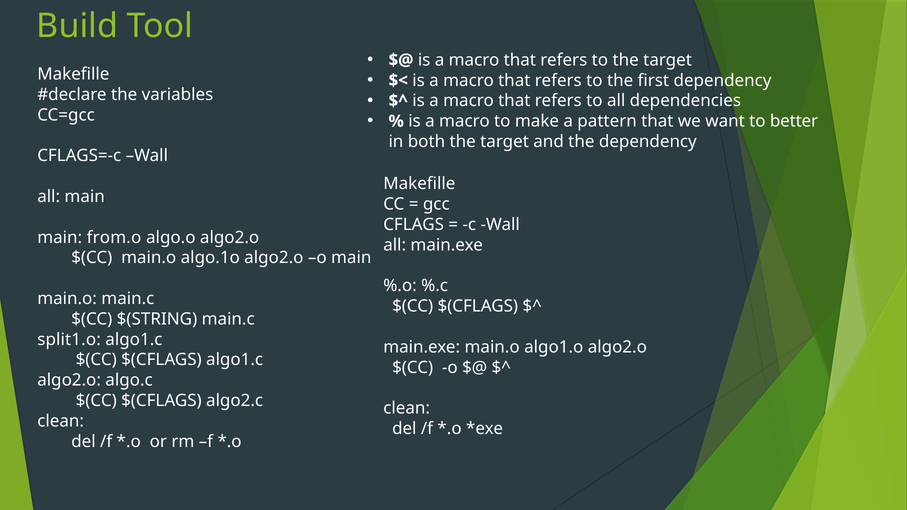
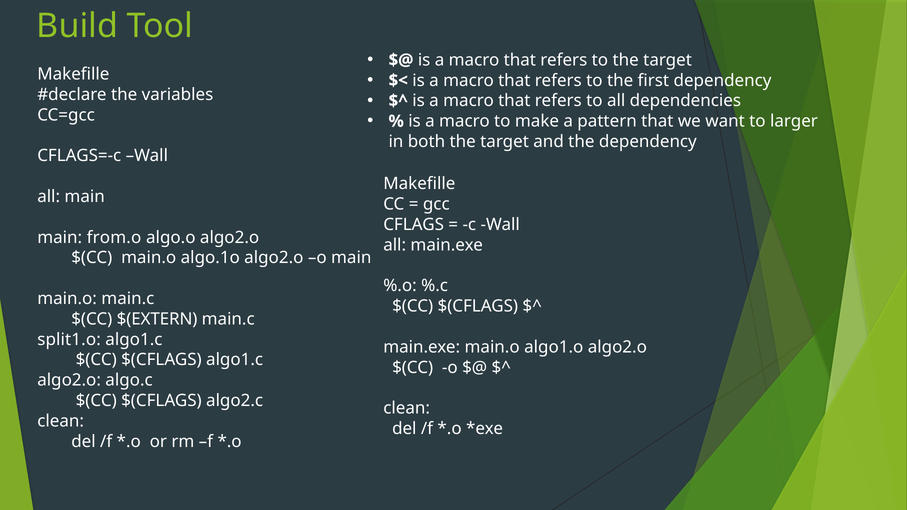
better: better -> larger
$(STRING: $(STRING -> $(EXTERN
